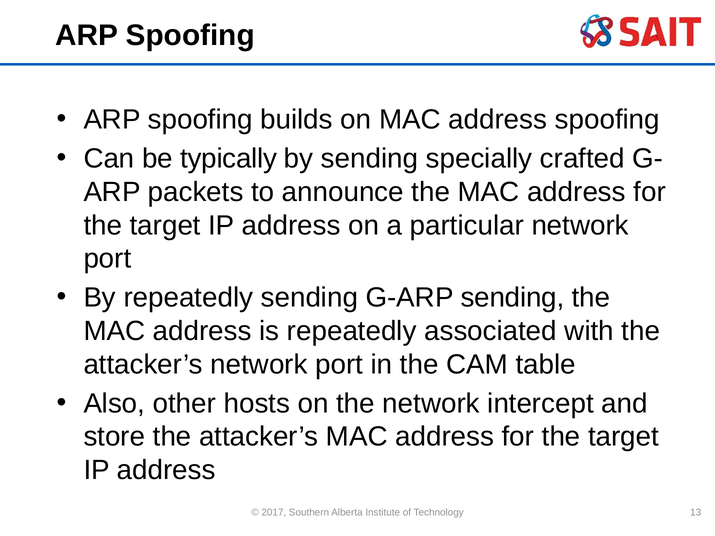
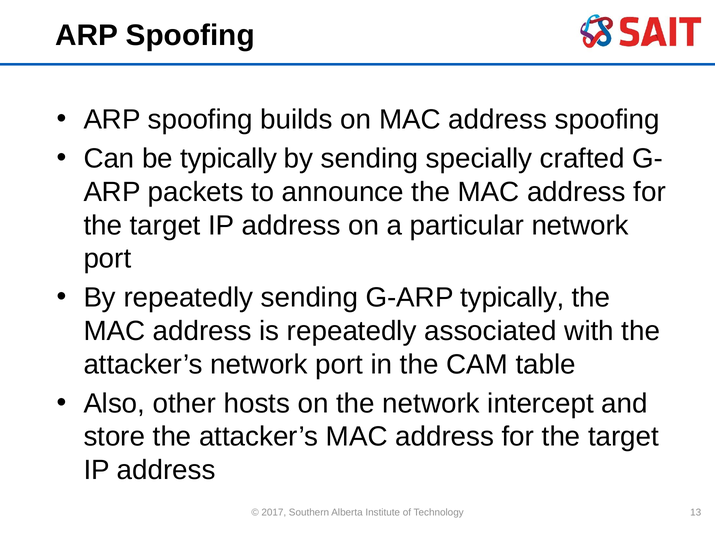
G-ARP sending: sending -> typically
